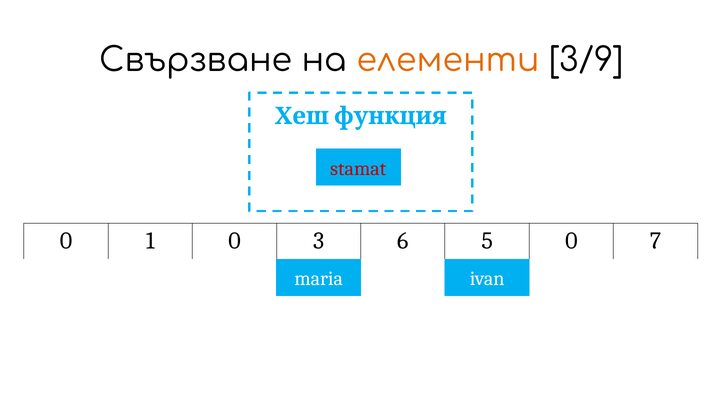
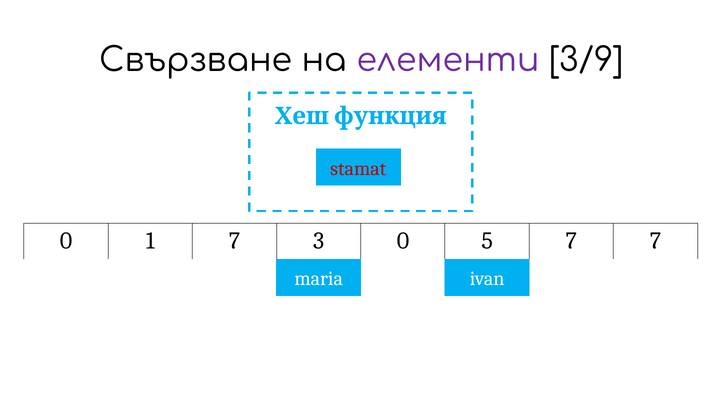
елементи colour: orange -> purple
1 0: 0 -> 7
3 6: 6 -> 0
5 0: 0 -> 7
